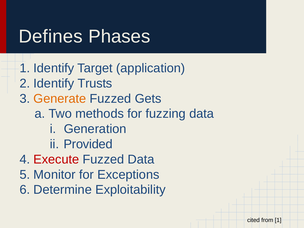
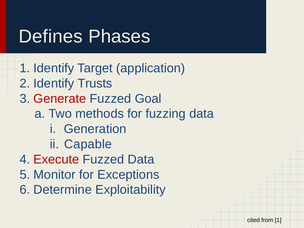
Generate colour: orange -> red
Gets: Gets -> Goal
Provided: Provided -> Capable
